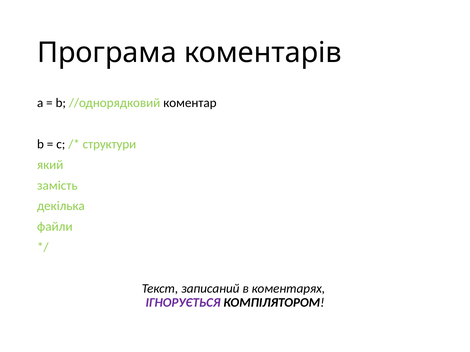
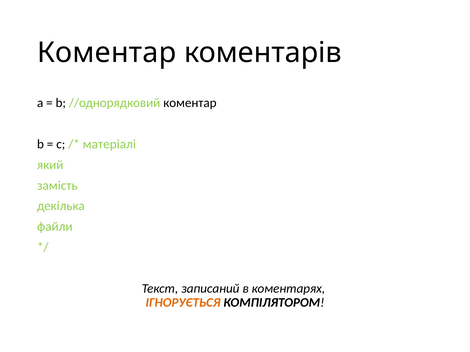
Програма at (107, 53): Програма -> Коментар
структури: структури -> матеріалі
ІГНОРУЄТЬСЯ colour: purple -> orange
